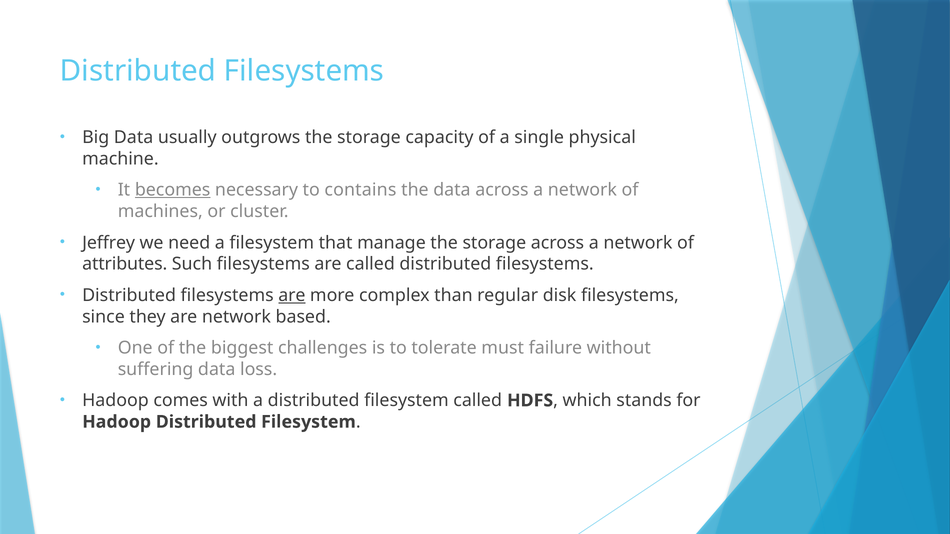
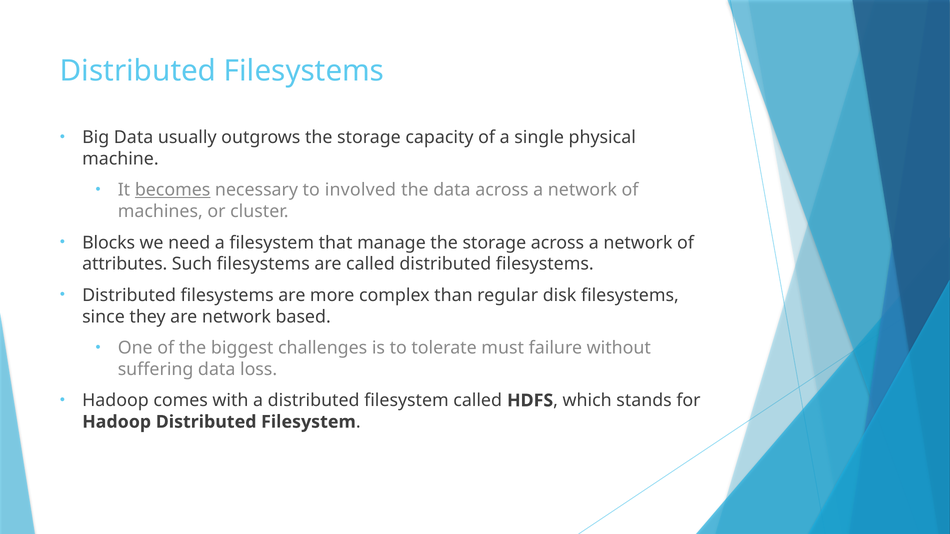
contains: contains -> involved
Jeffrey: Jeffrey -> Blocks
are at (292, 295) underline: present -> none
